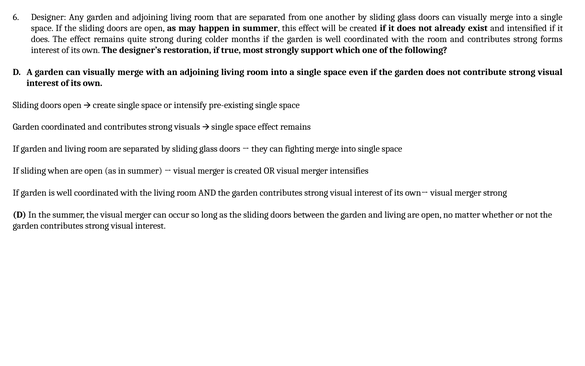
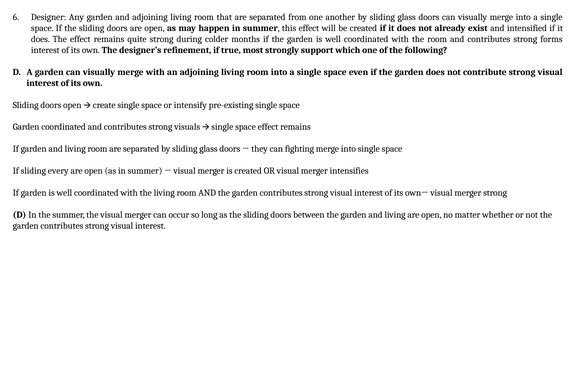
restoration: restoration -> refinement
when: when -> every
